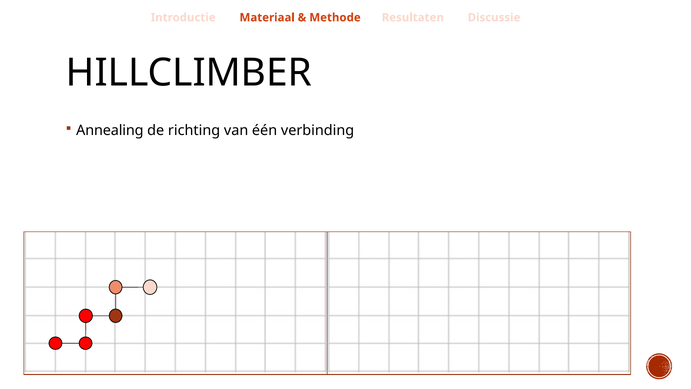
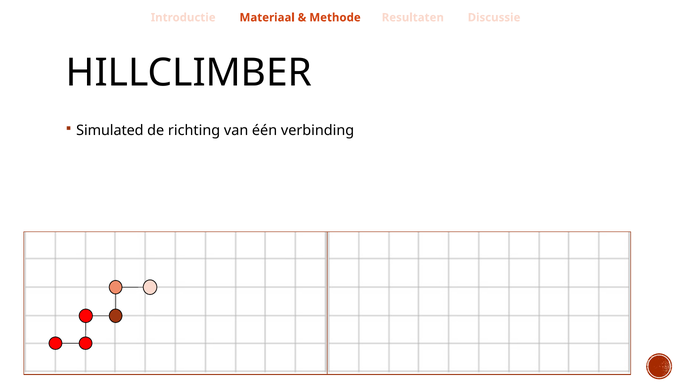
Annealing: Annealing -> Simulated
